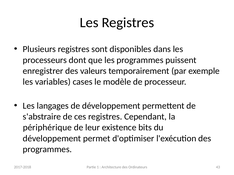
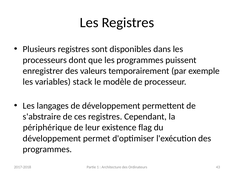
cases: cases -> stack
bits: bits -> flag
